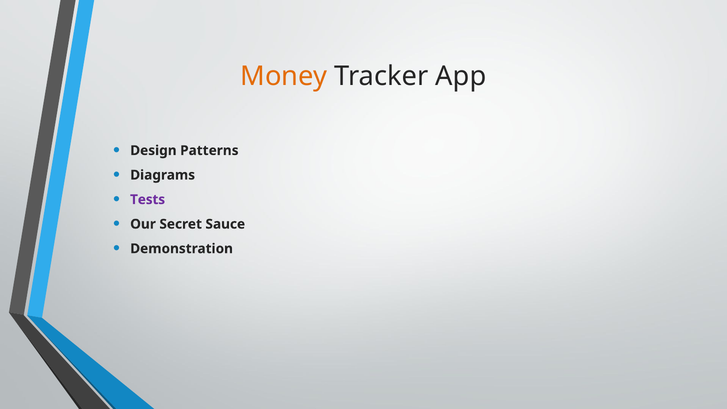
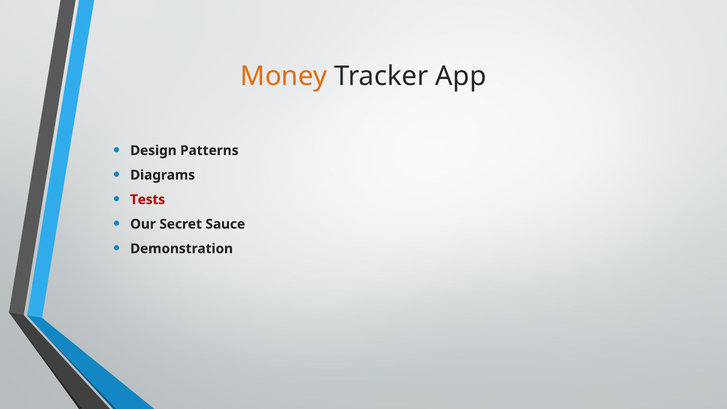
Tests colour: purple -> red
